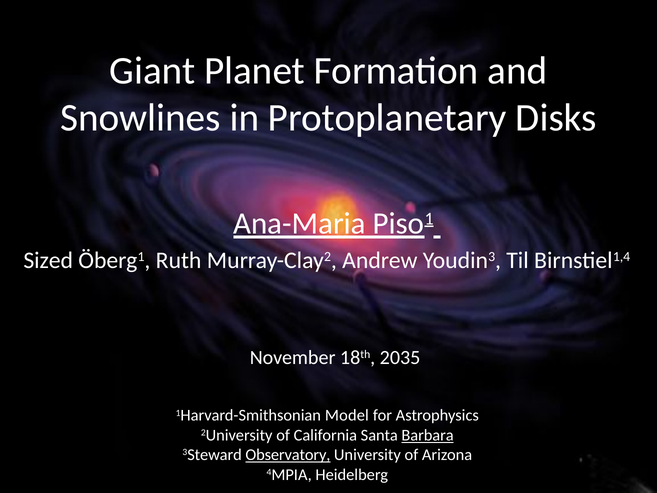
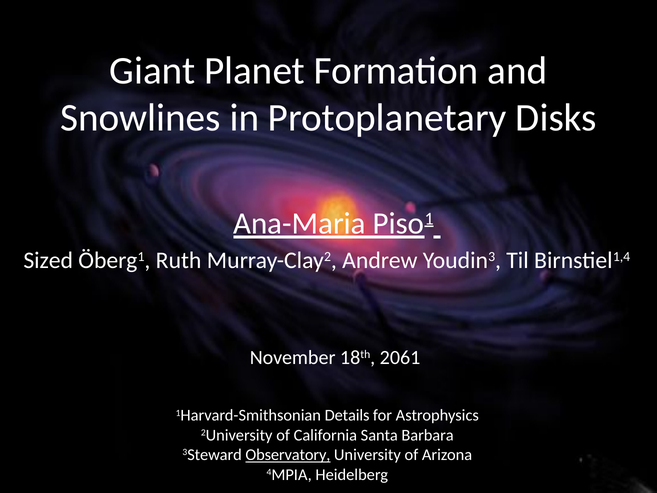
2035: 2035 -> 2061
Model: Model -> Details
Barbara underline: present -> none
